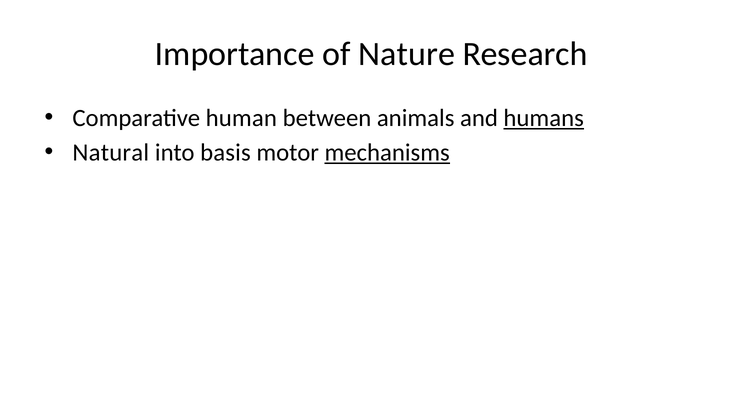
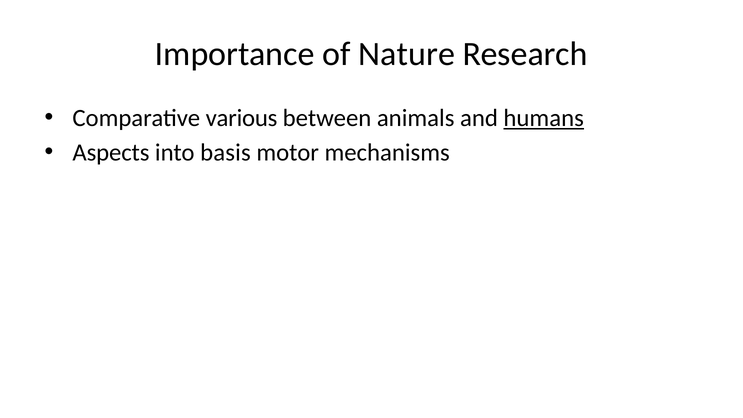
human: human -> various
Natural: Natural -> Aspects
mechanisms underline: present -> none
